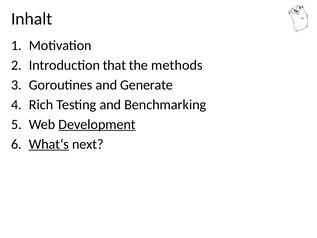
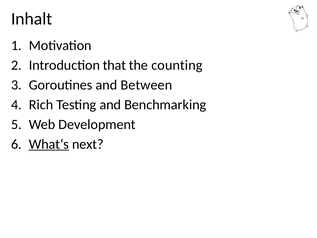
methods: methods -> counting
Generate: Generate -> Between
Development underline: present -> none
